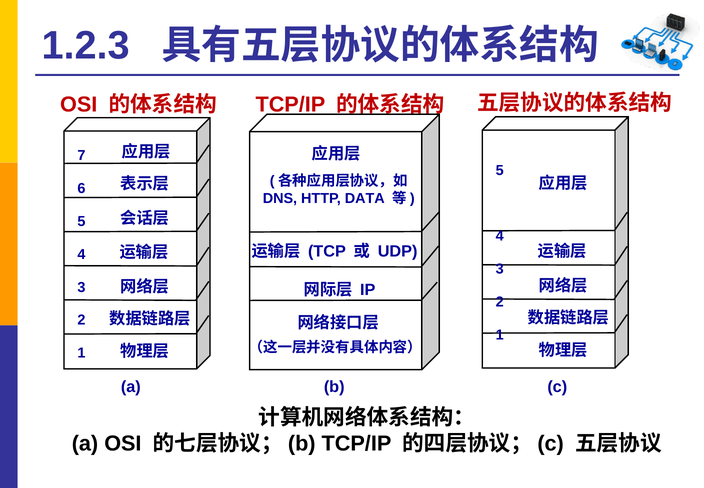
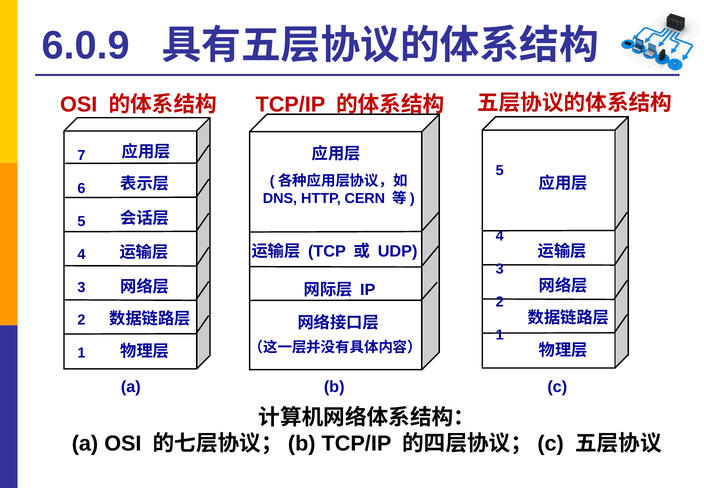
1.2.3: 1.2.3 -> 6.0.9
DATA: DATA -> CERN
